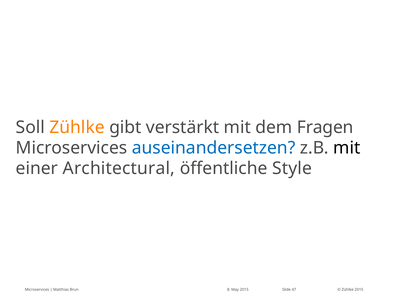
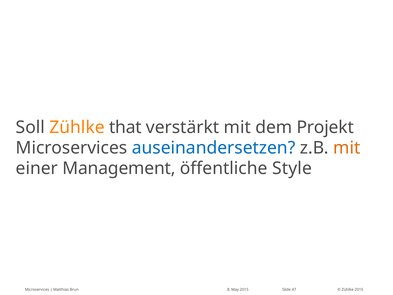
gibt: gibt -> that
Fragen: Fragen -> Projekt
mit at (347, 148) colour: black -> orange
Architectural: Architectural -> Management
